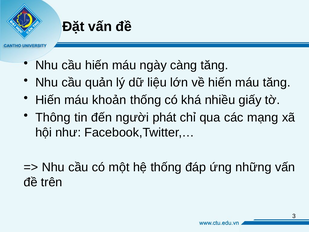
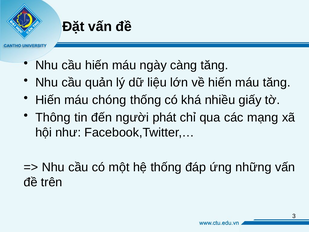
khoản: khoản -> chóng
